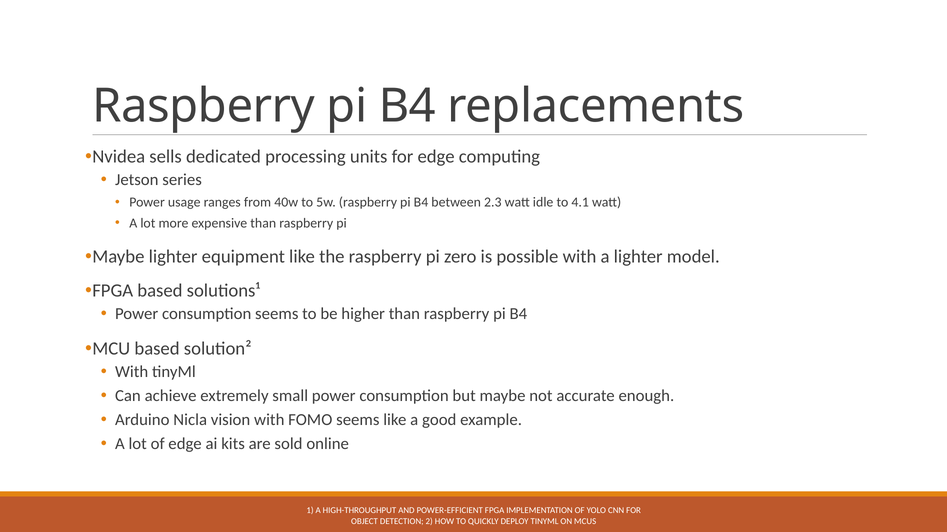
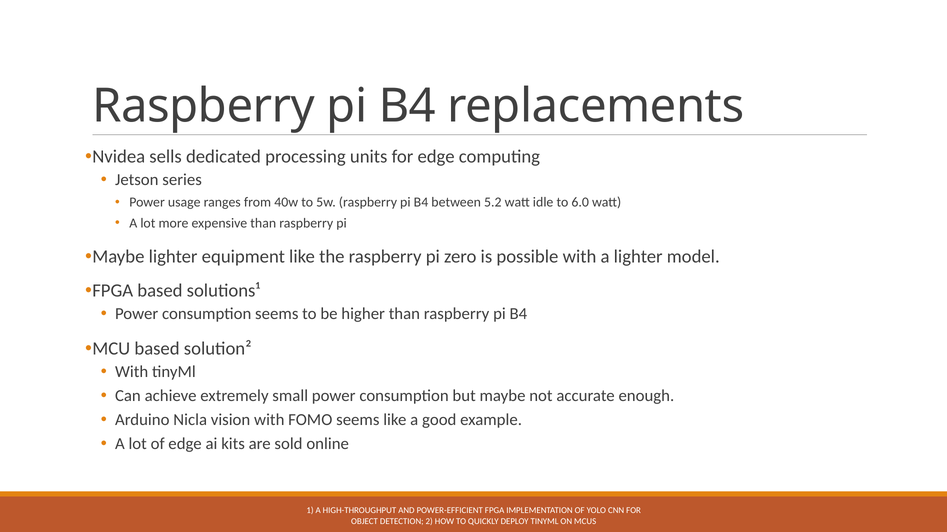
2.3: 2.3 -> 5.2
4.1: 4.1 -> 6.0
